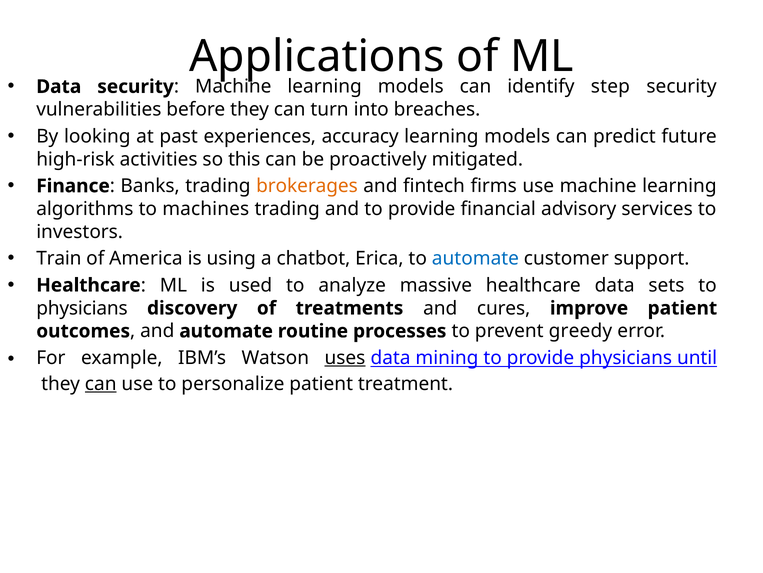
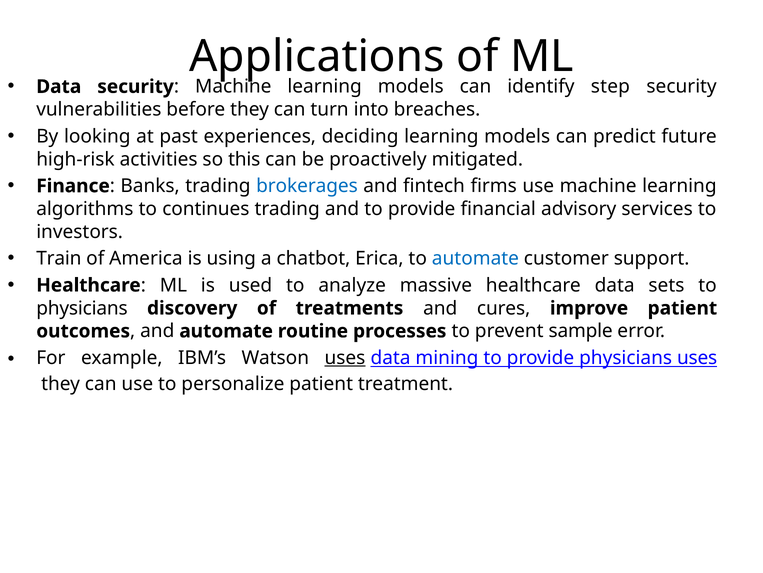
accuracy: accuracy -> deciding
brokerages colour: orange -> blue
machines: machines -> continues
greedy: greedy -> sample
physicians until: until -> uses
can at (101, 383) underline: present -> none
